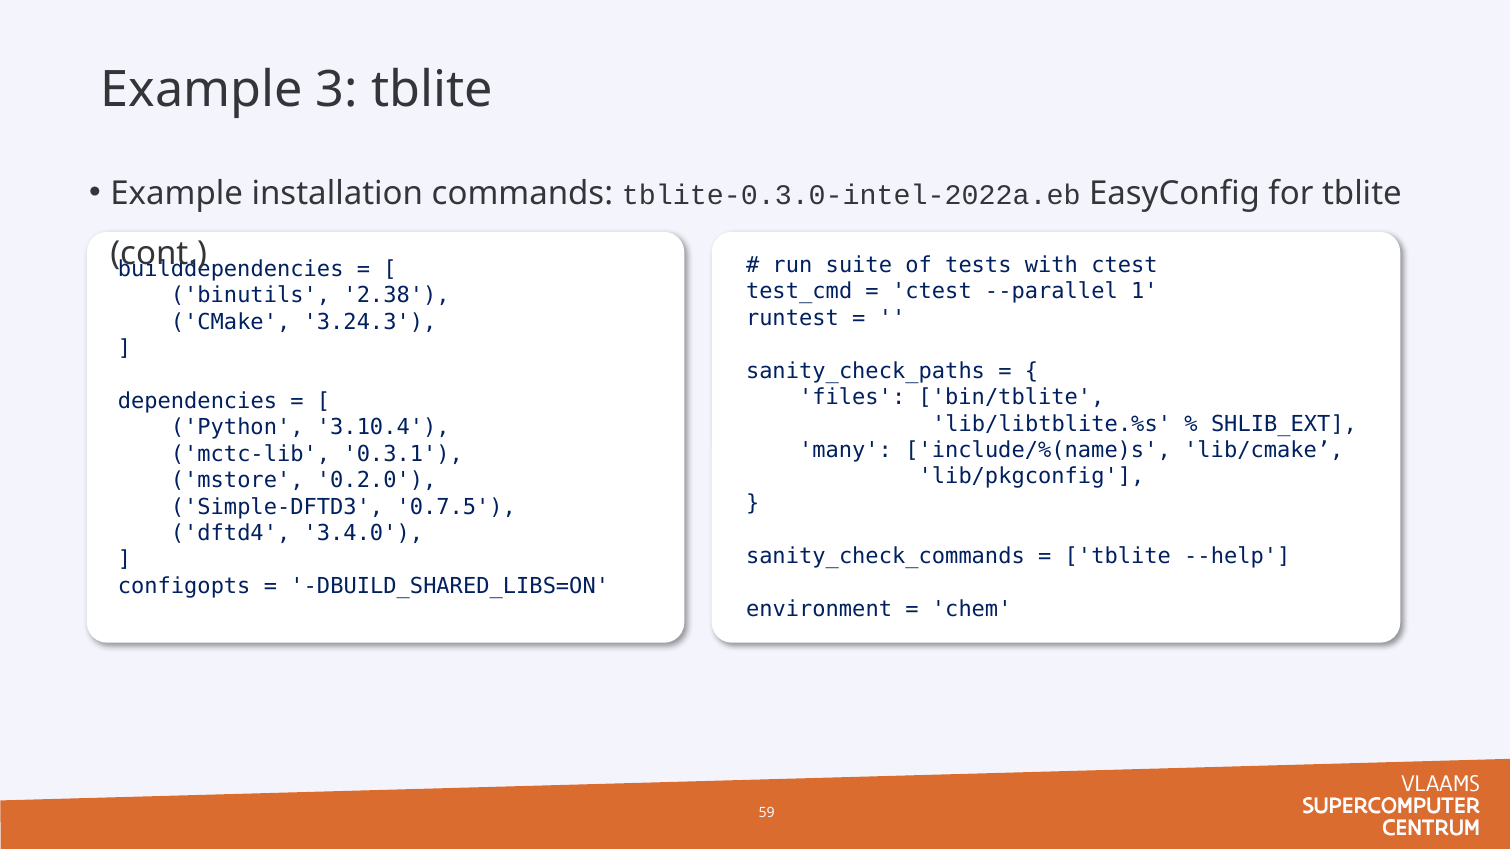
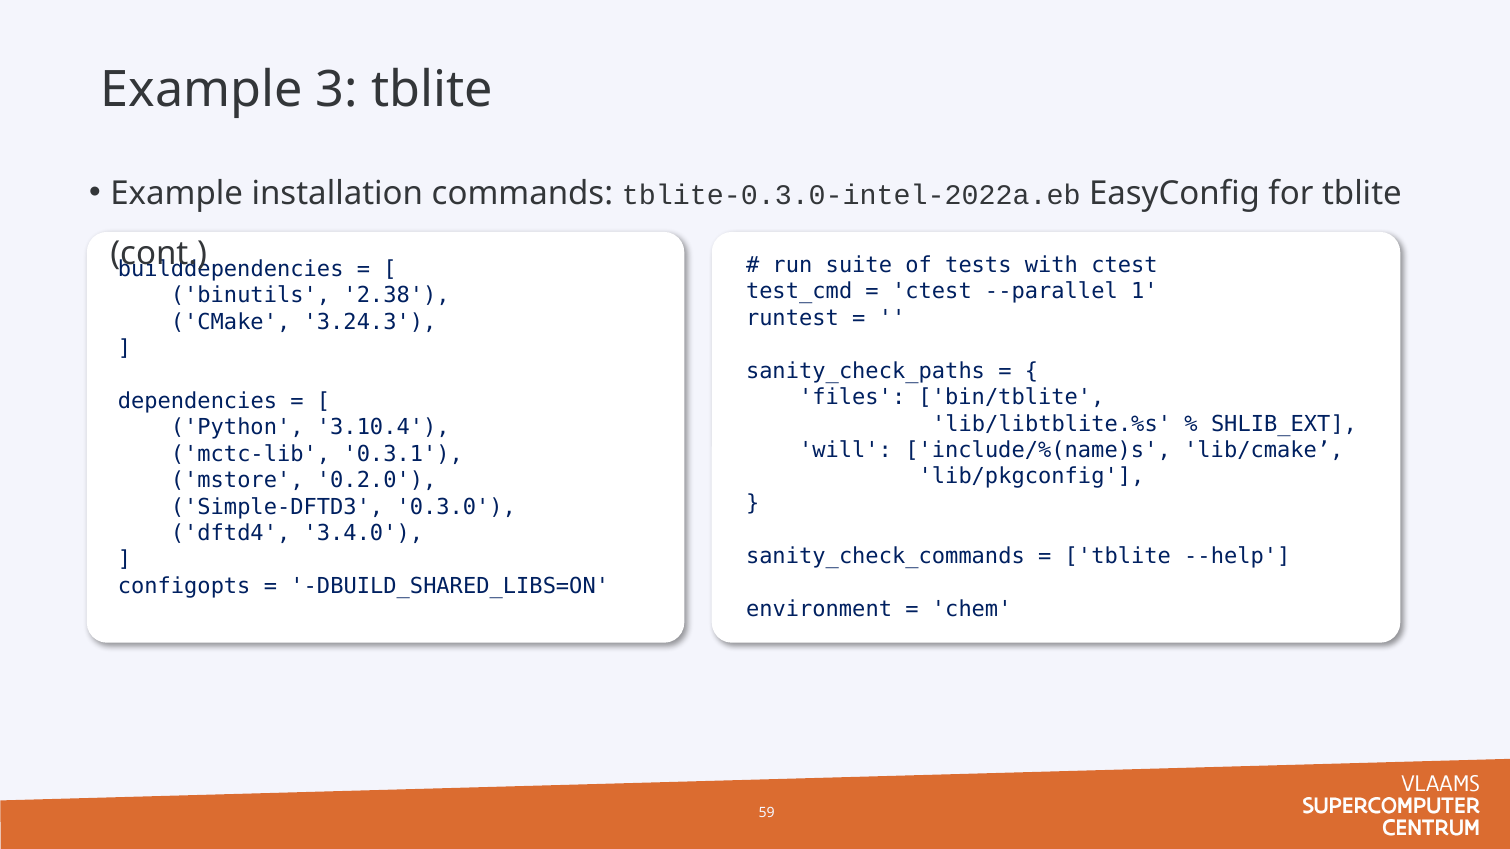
many: many -> will
0.7.5: 0.7.5 -> 0.3.0
